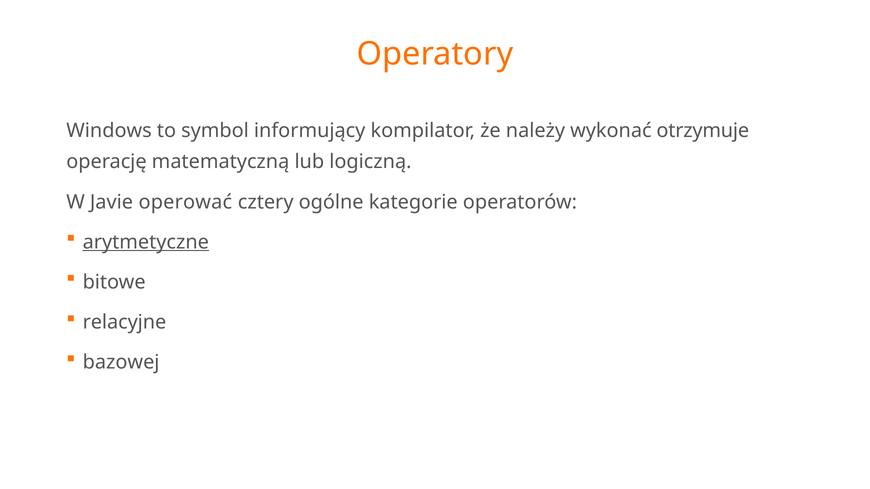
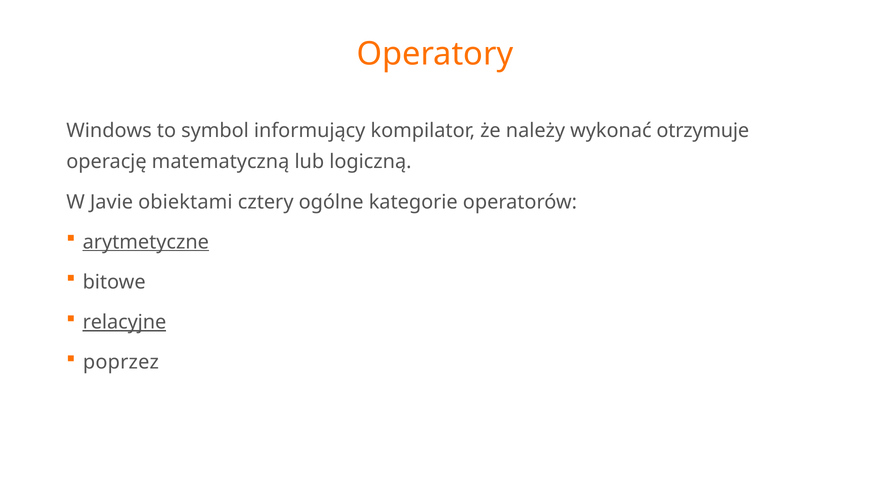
operować: operować -> obiektami
relacyjne underline: none -> present
bazowej: bazowej -> poprzez
